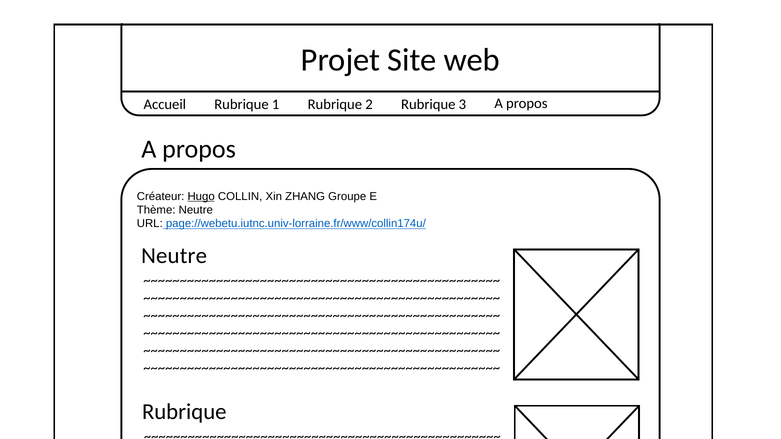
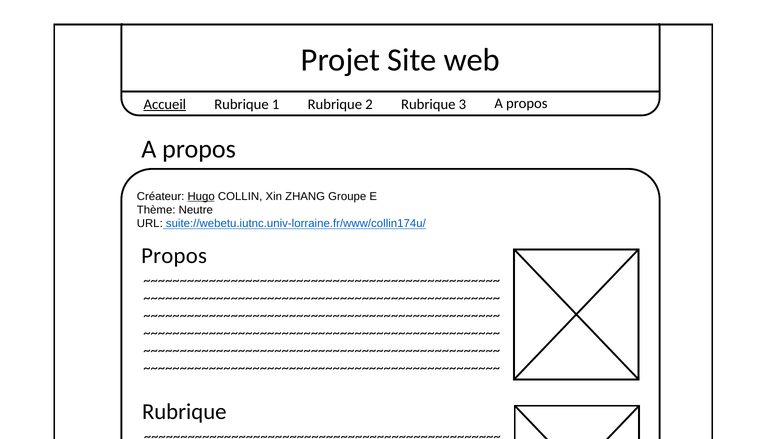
Accueil underline: none -> present
page://webetu.iutnc.univ-lorraine.fr/www/collin174u/: page://webetu.iutnc.univ-lorraine.fr/www/collin174u/ -> suite://webetu.iutnc.univ-lorraine.fr/www/collin174u/
Neutre at (174, 256): Neutre -> Propos
